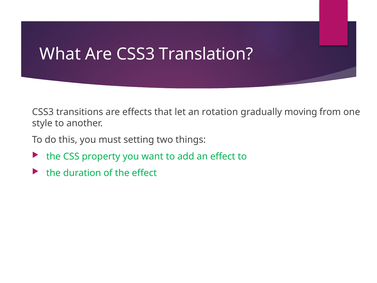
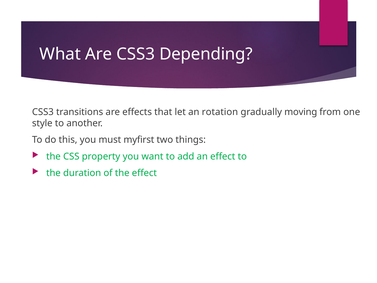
Translation: Translation -> Depending
setting: setting -> myfirst
